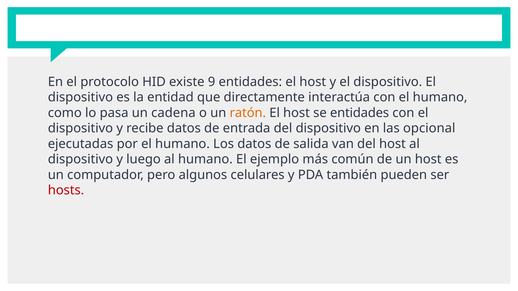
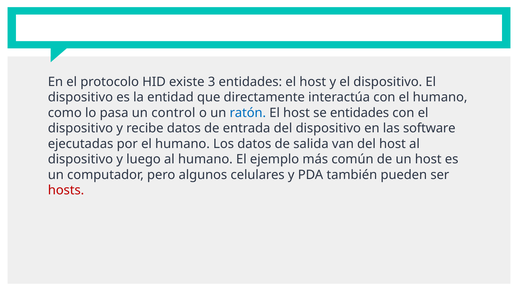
9: 9 -> 3
cadena: cadena -> control
ratón colour: orange -> blue
opcional: opcional -> software
